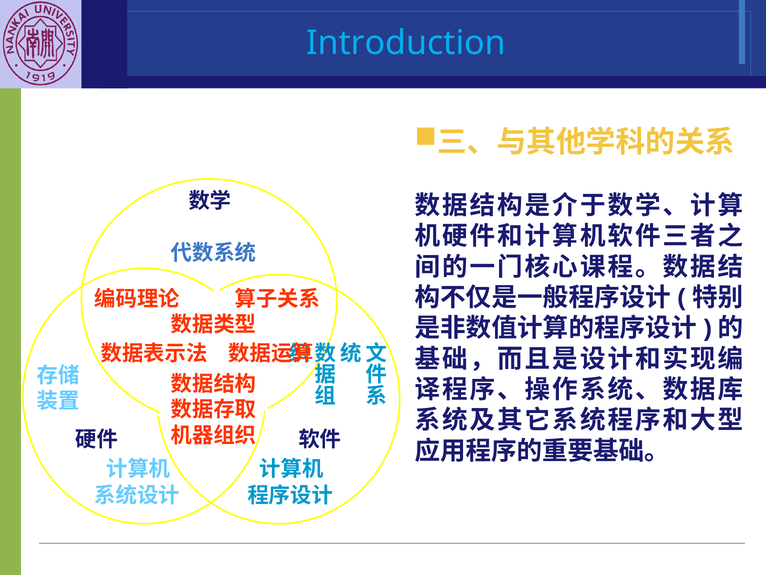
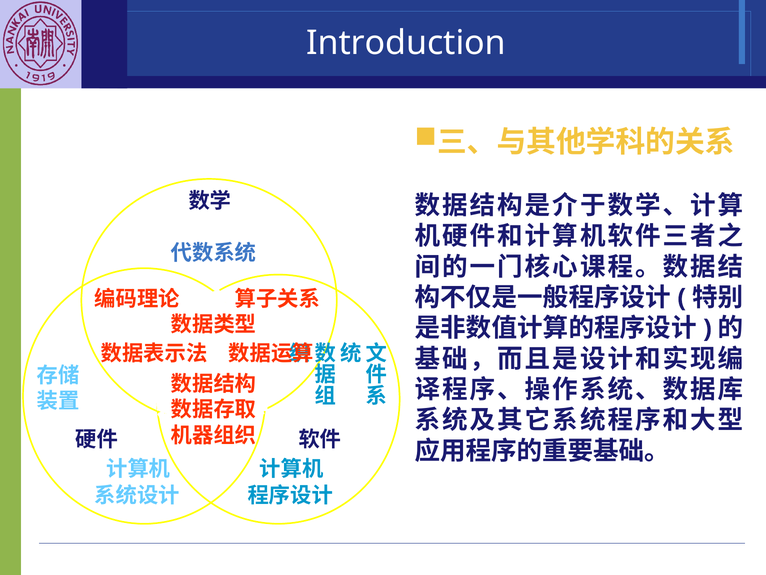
Introduction colour: light blue -> white
